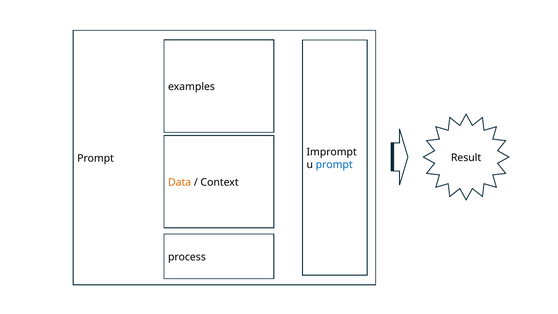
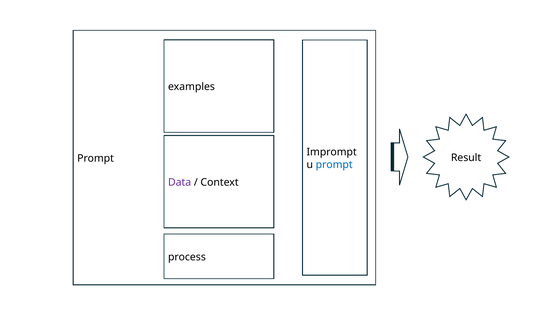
Data colour: orange -> purple
